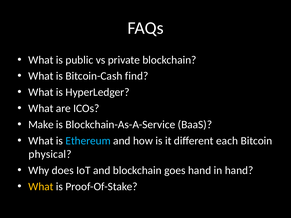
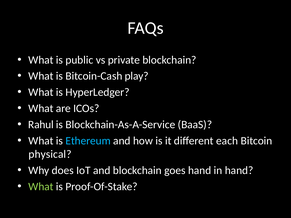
find: find -> play
Make: Make -> Rahul
What at (41, 187) colour: yellow -> light green
